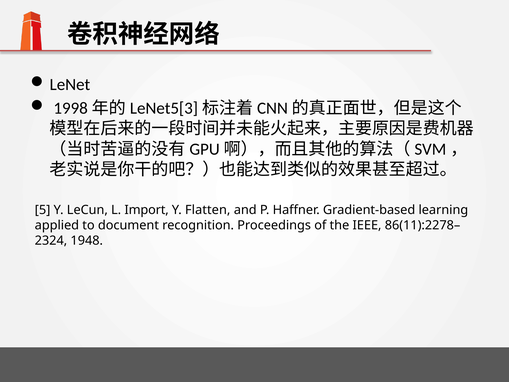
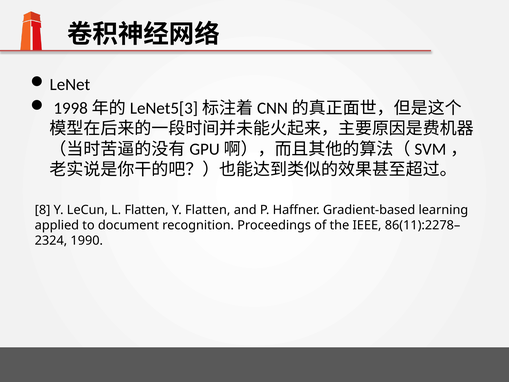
5: 5 -> 8
L Import: Import -> Flatten
1948: 1948 -> 1990
